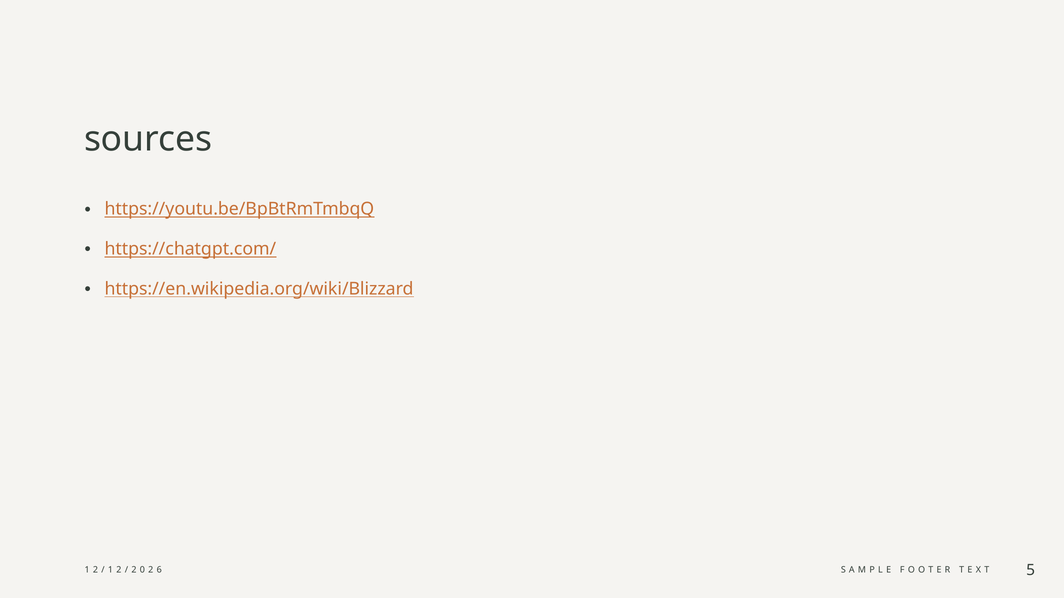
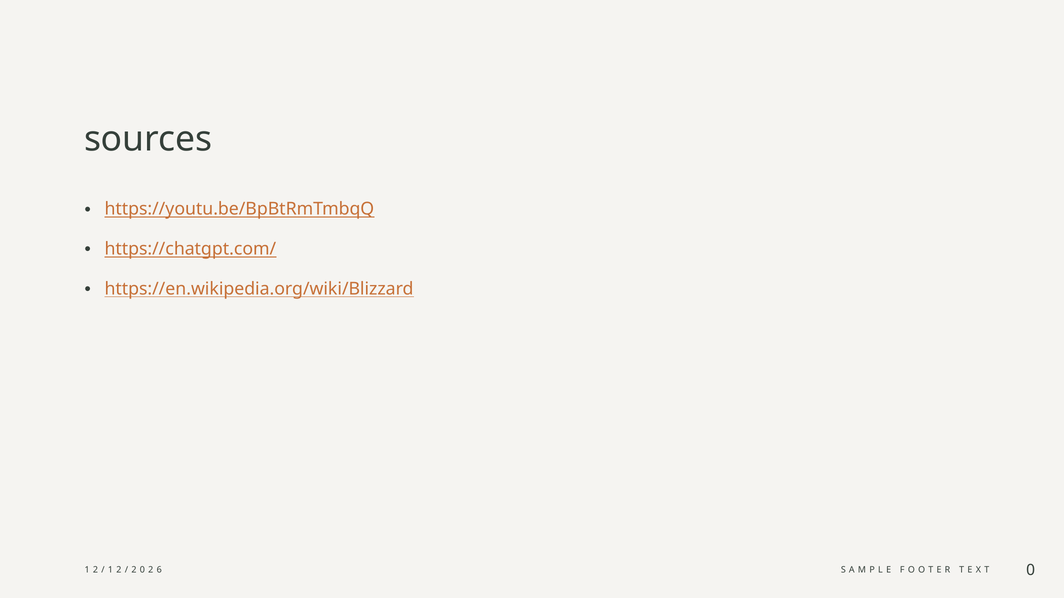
5 at (1031, 570): 5 -> 0
